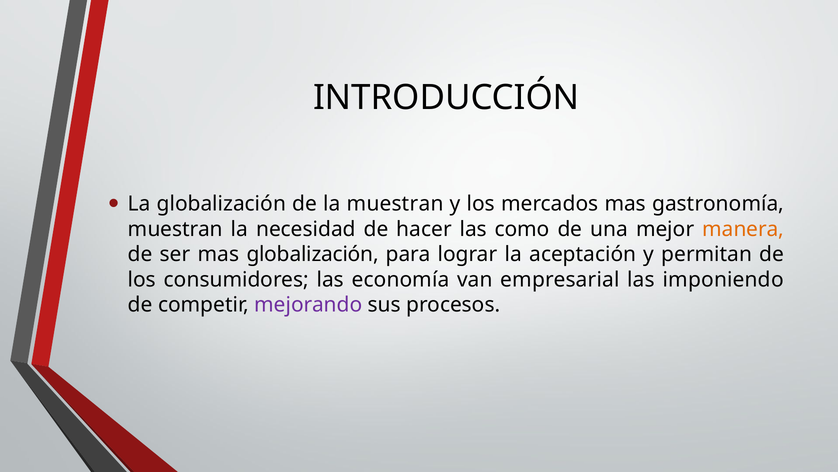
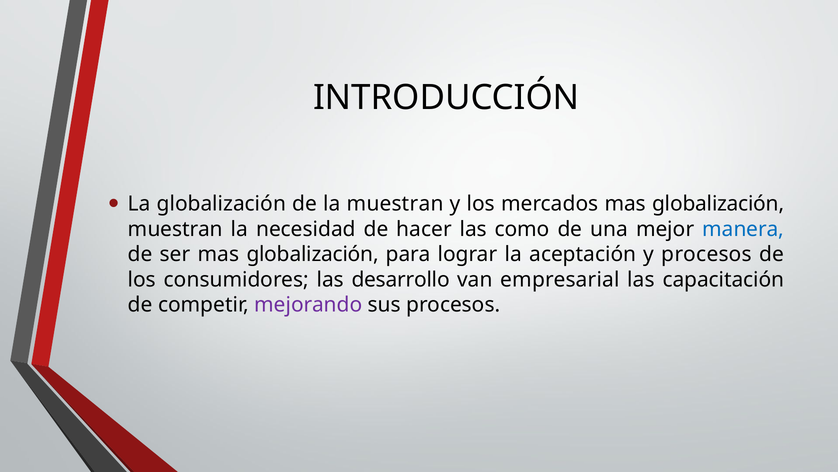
mercados mas gastronomía: gastronomía -> globalización
manera colour: orange -> blue
y permitan: permitan -> procesos
economía: economía -> desarrollo
imponiendo: imponiendo -> capacitación
